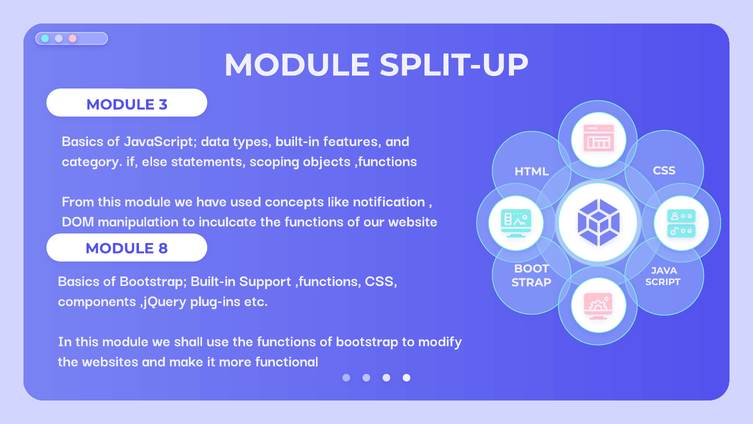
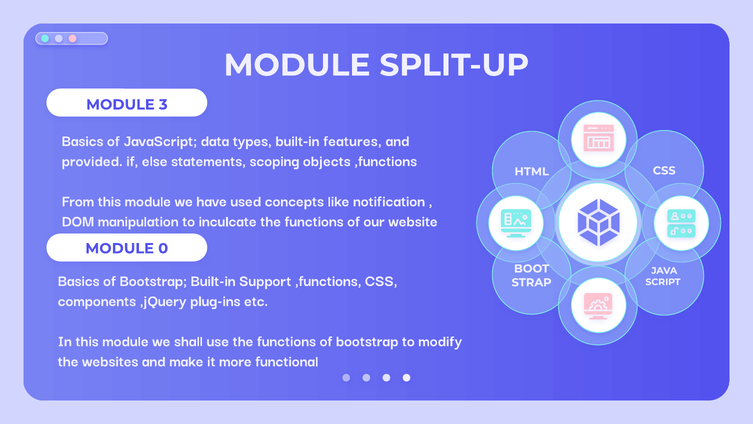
category: category -> provided
8: 8 -> 0
